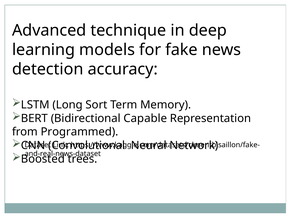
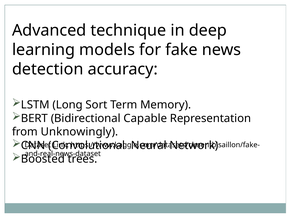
Programmed: Programmed -> Unknowingly
